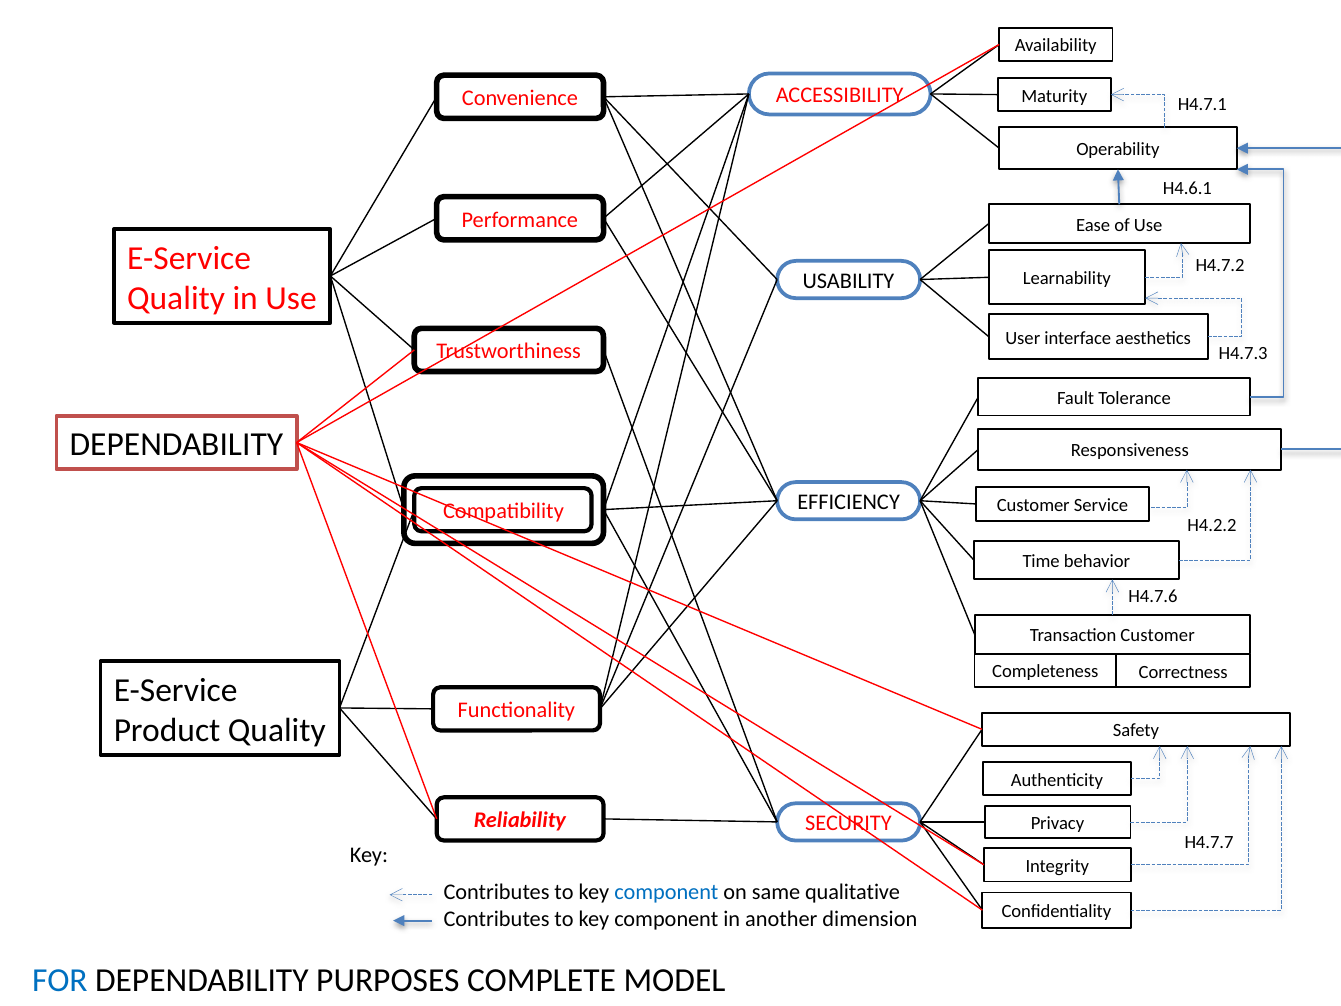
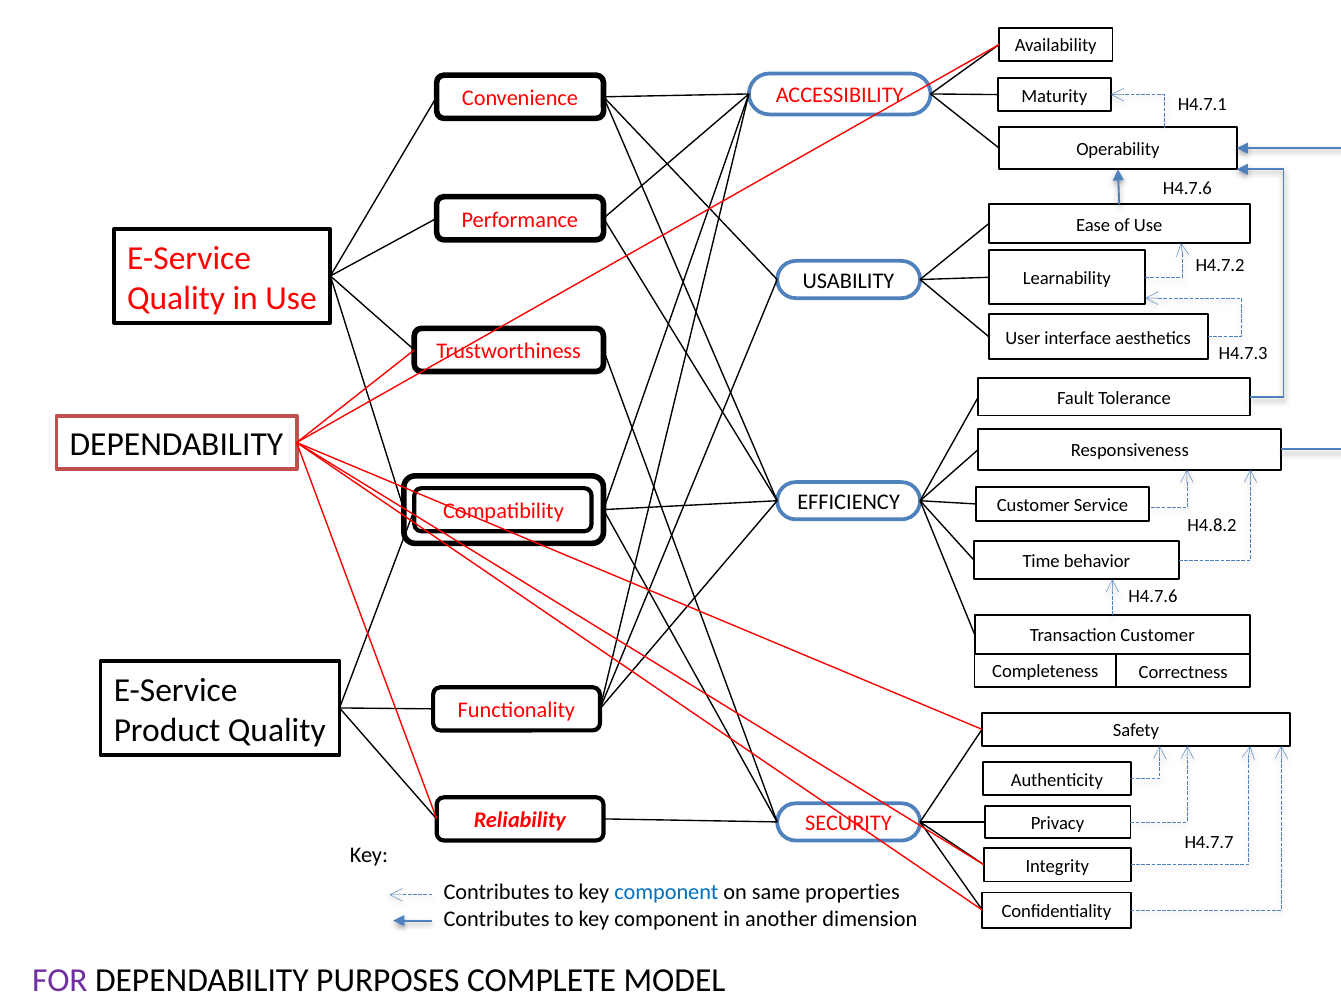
H4.6.1 at (1187, 188): H4.6.1 -> H4.7.6
H4.2.2: H4.2.2 -> H4.8.2
qualitative: qualitative -> properties
FOR colour: blue -> purple
